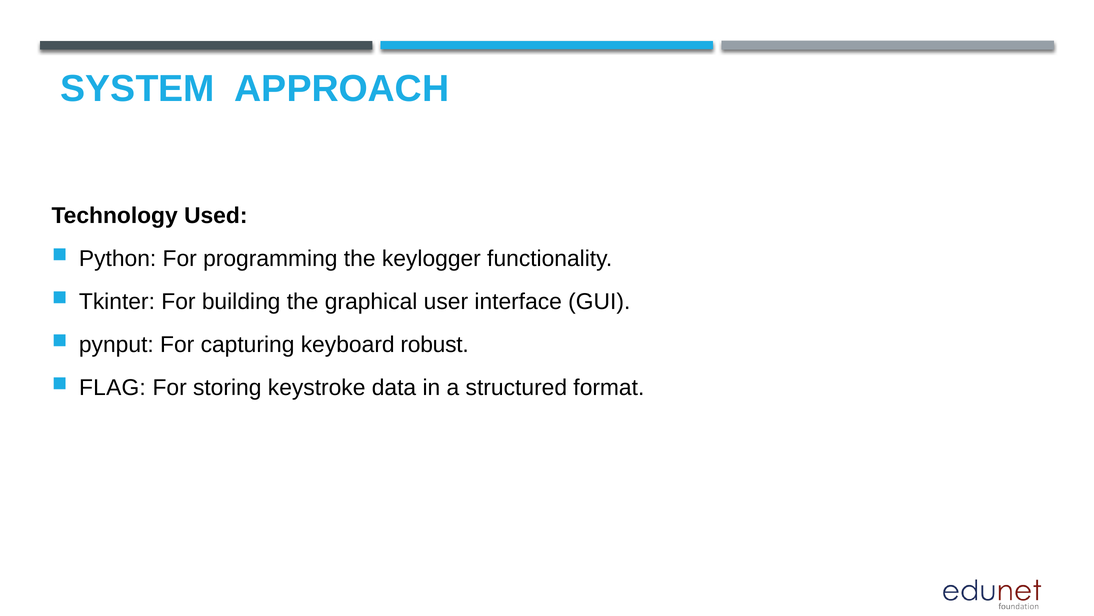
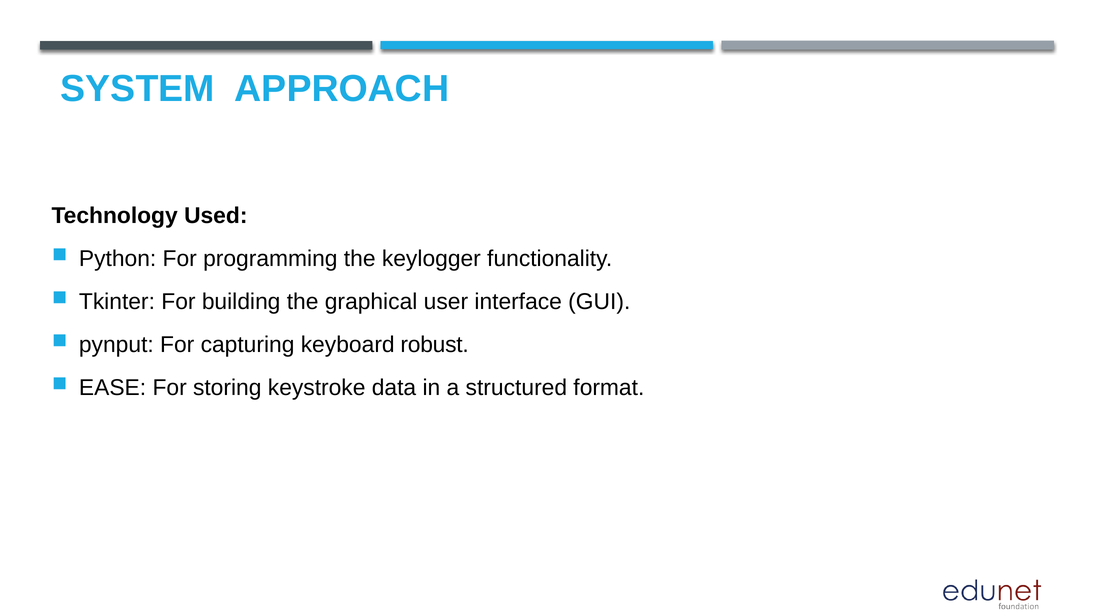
FLAG: FLAG -> EASE
